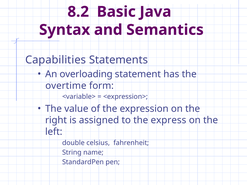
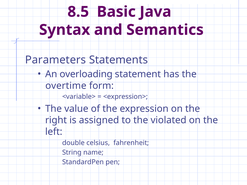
8.2: 8.2 -> 8.5
Capabilities: Capabilities -> Parameters
express: express -> violated
